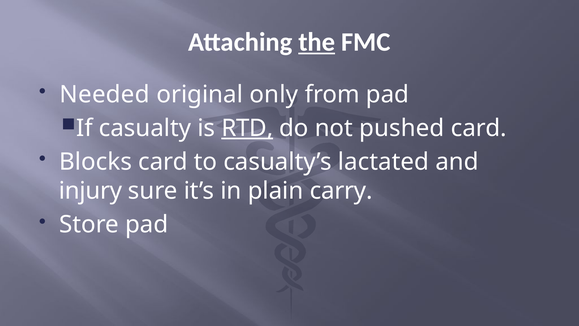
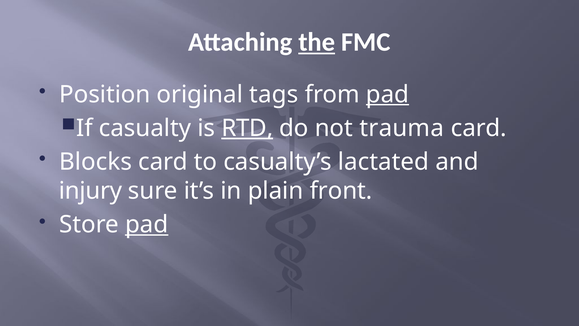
Needed: Needed -> Position
only: only -> tags
pad at (387, 94) underline: none -> present
pushed: pushed -> trauma
carry: carry -> front
pad at (147, 224) underline: none -> present
